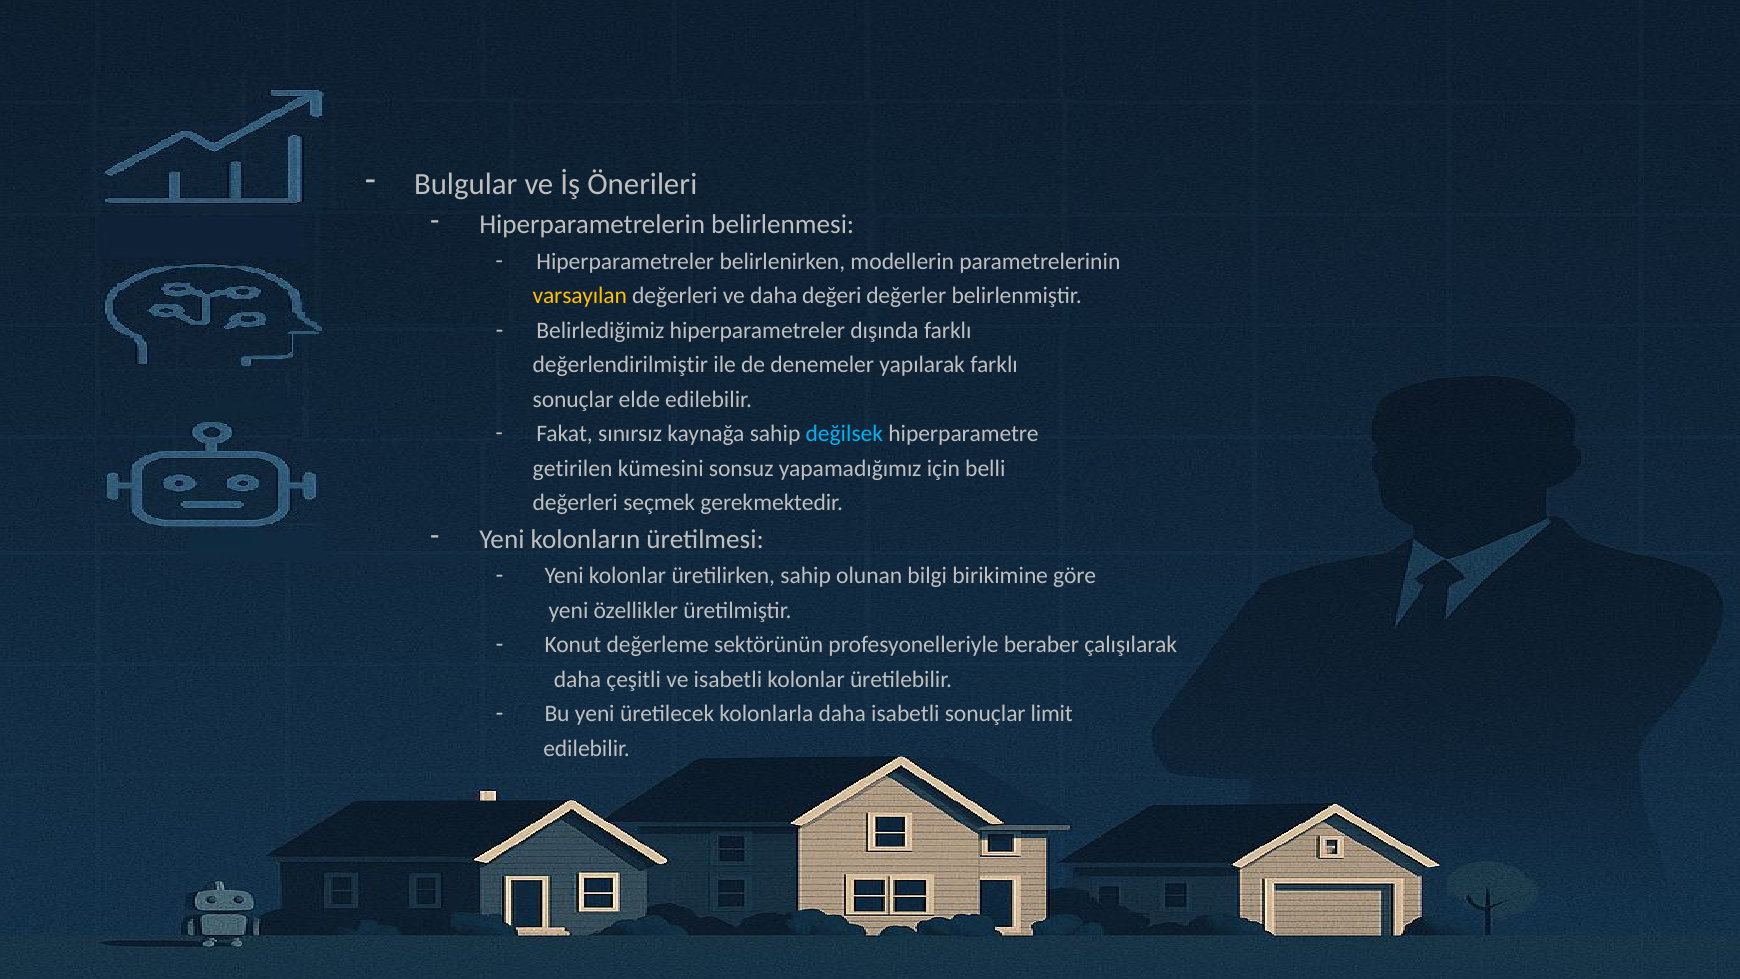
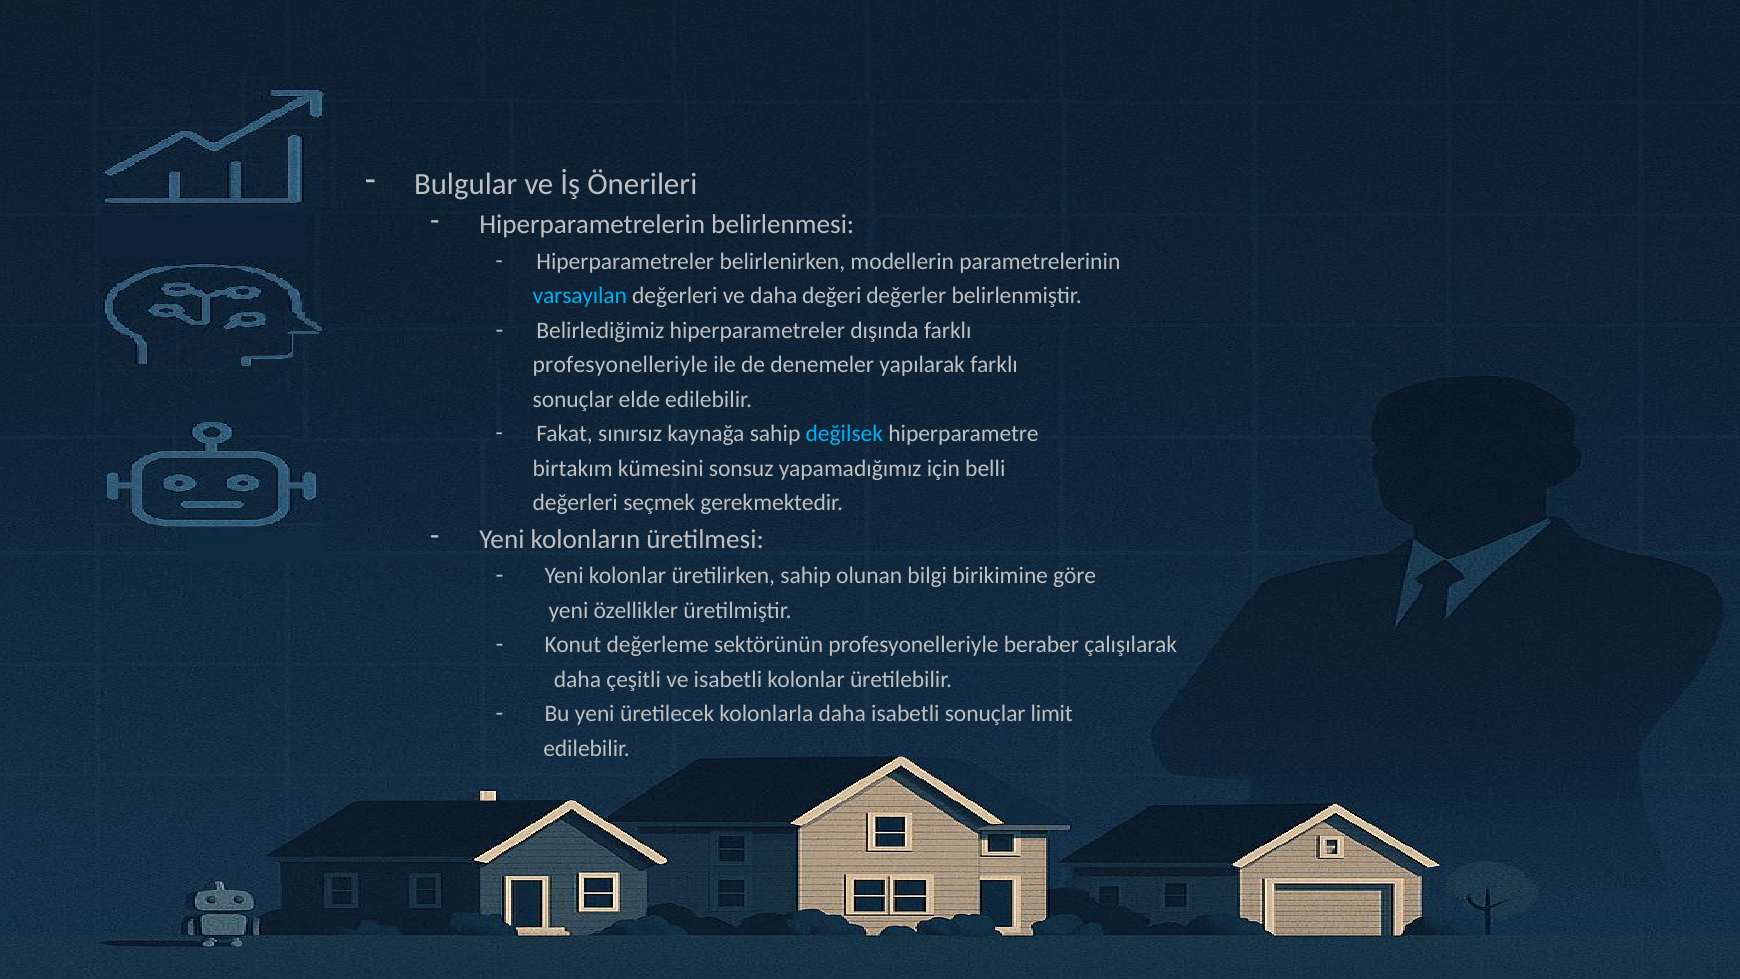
varsayılan colour: yellow -> light blue
değerlendirilmiştir at (620, 365): değerlendirilmiştir -> profesyonelleriyle
getirilen: getirilen -> birtakım
